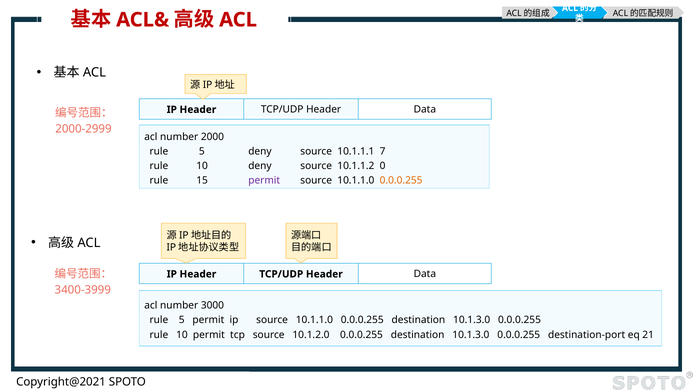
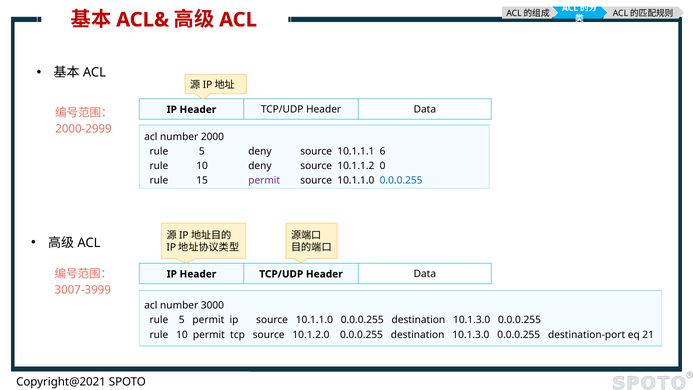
7: 7 -> 6
0.0.0.255 at (401, 180) colour: orange -> blue
3400-3999: 3400-3999 -> 3007-3999
